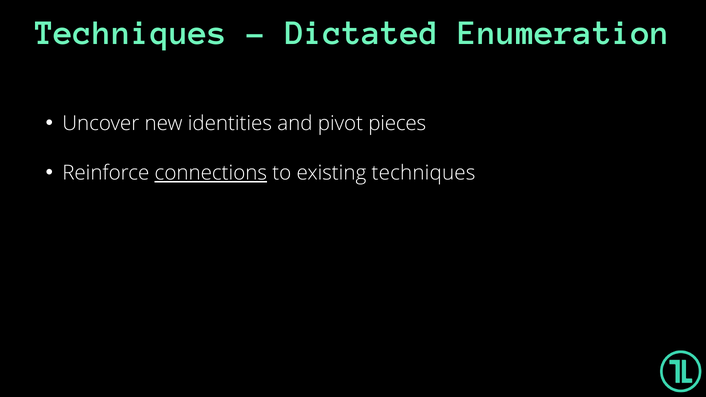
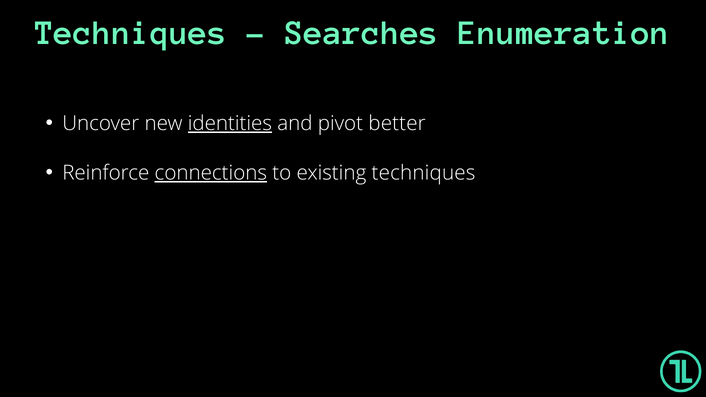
Dictated: Dictated -> Searches
identities underline: none -> present
pieces: pieces -> better
